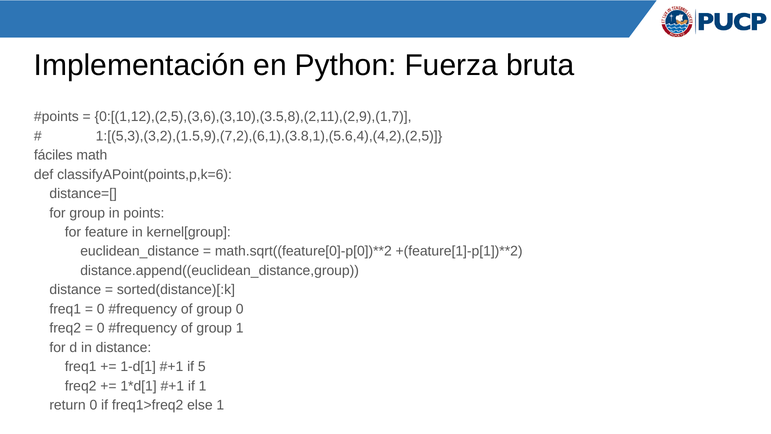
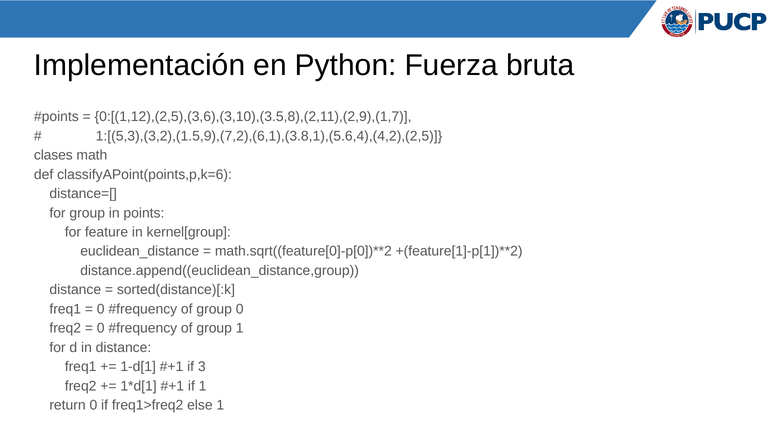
fáciles: fáciles -> clases
5: 5 -> 3
